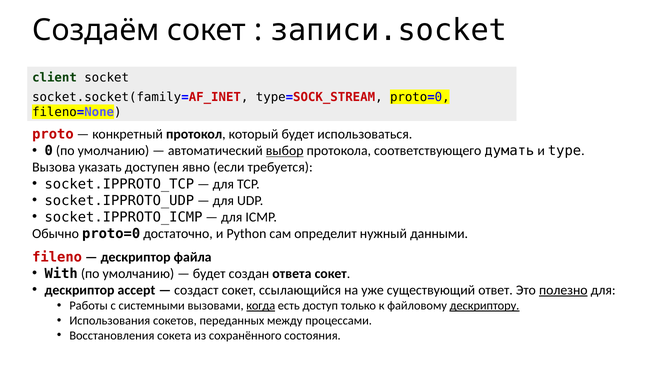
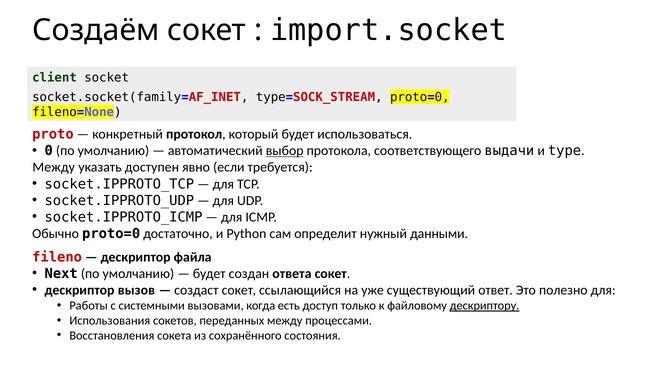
записи.socket: записи.socket -> import.socket
думать: думать -> выдачи
Вызова at (54, 167): Вызова -> Между
With: With -> Next
accept: accept -> вызов
полезно underline: present -> none
когда underline: present -> none
